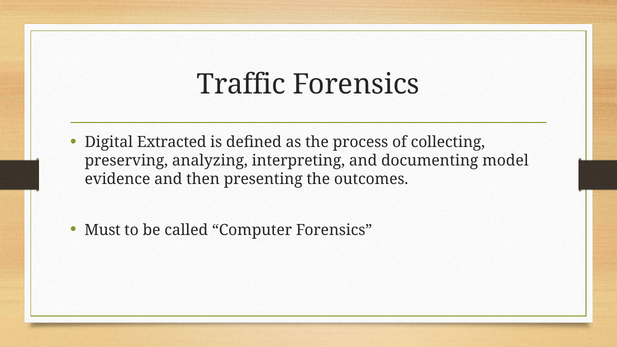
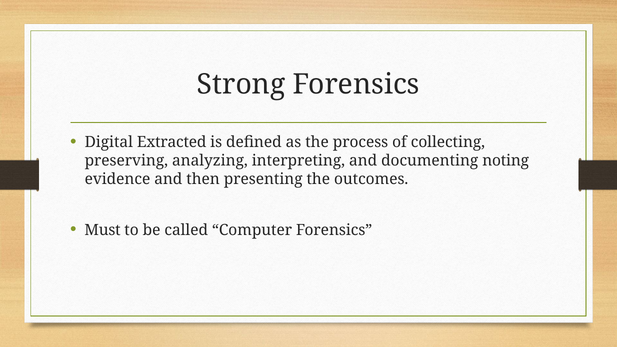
Traffic: Traffic -> Strong
model: model -> noting
